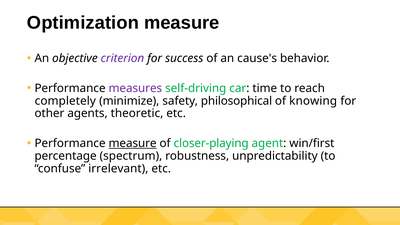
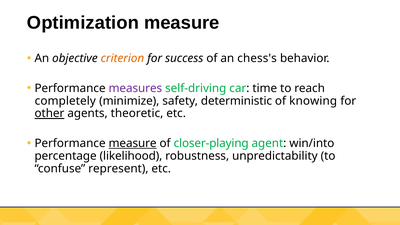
criterion colour: purple -> orange
cause's: cause's -> chess's
philosophical: philosophical -> deterministic
other underline: none -> present
win/first: win/first -> win/into
spectrum: spectrum -> likelihood
irrelevant: irrelevant -> represent
